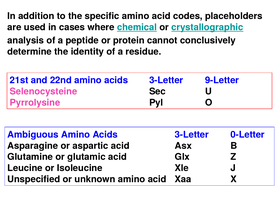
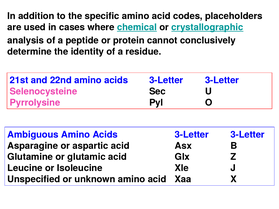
9-Letter at (222, 80): 9-Letter -> 3-Letter
0-Letter at (248, 135): 0-Letter -> 3-Letter
